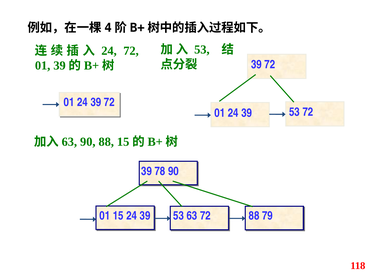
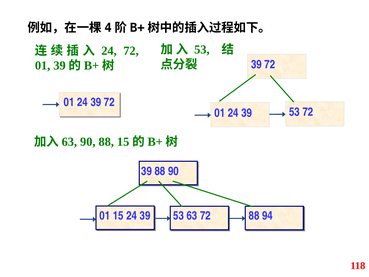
39 78: 78 -> 88
79: 79 -> 94
